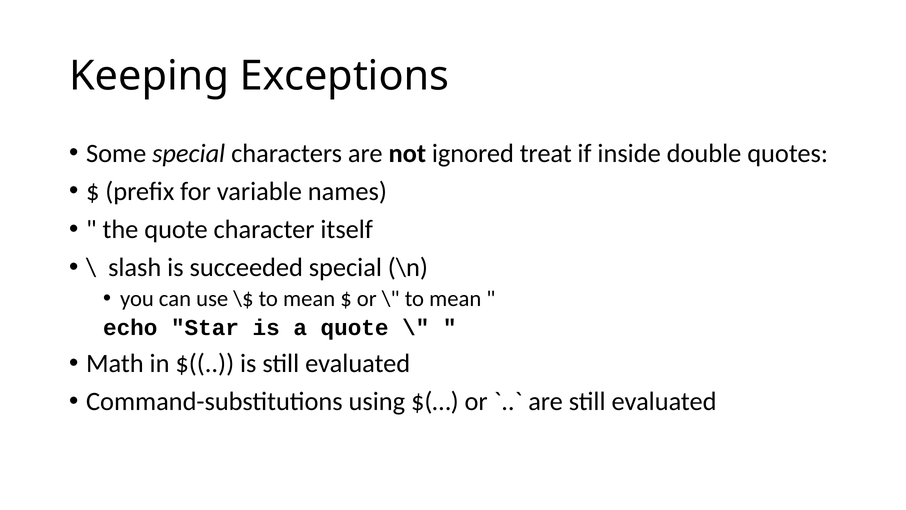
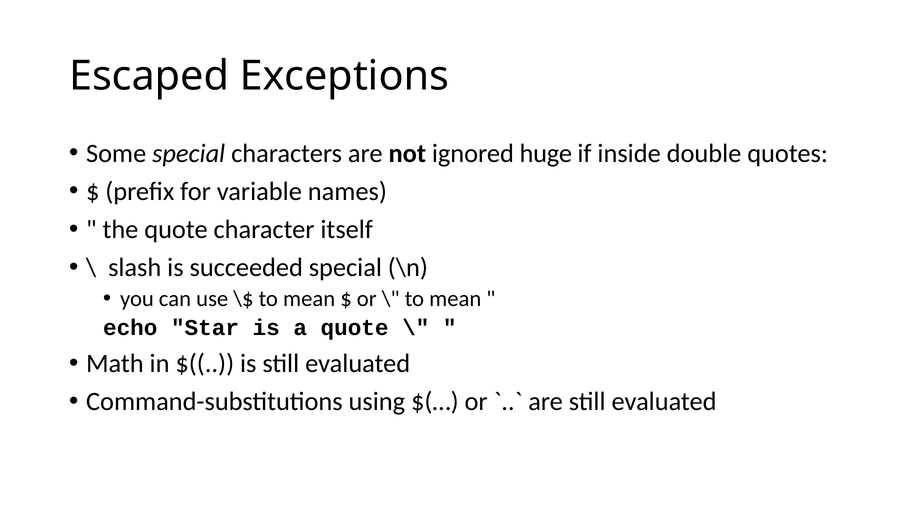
Keeping: Keeping -> Escaped
treat: treat -> huge
